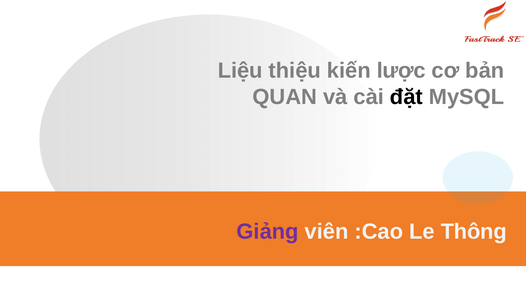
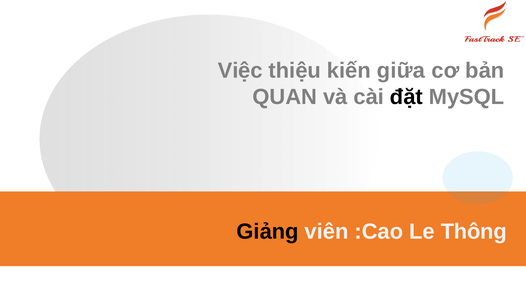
Liệu: Liệu -> Việc
lược: lược -> giữa
Giảng colour: purple -> black
